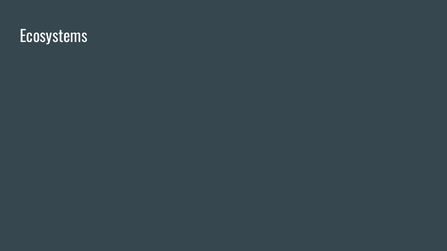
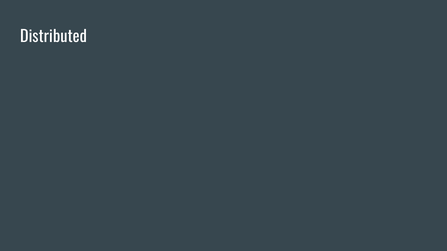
Ecosystems: Ecosystems -> Distributed
